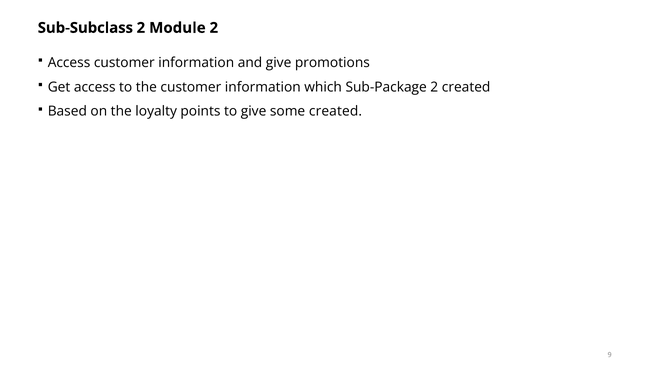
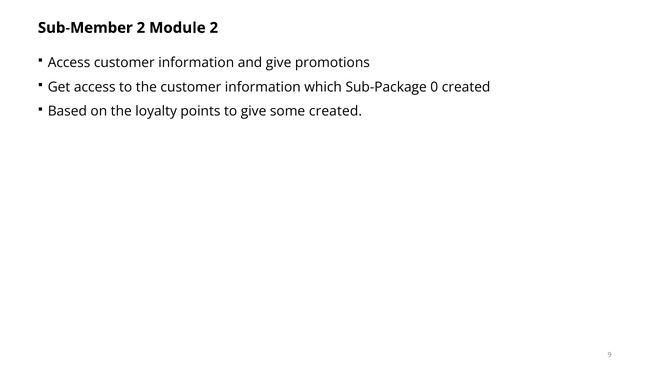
Sub-Subclass: Sub-Subclass -> Sub-Member
Sub-Package 2: 2 -> 0
